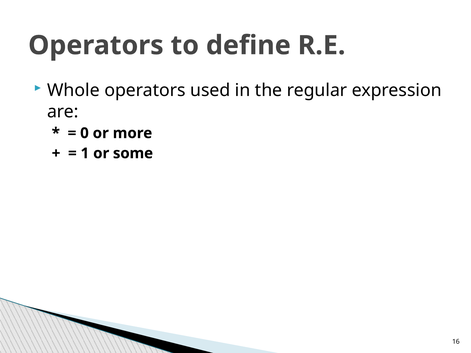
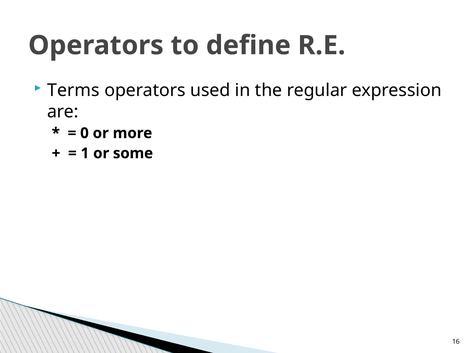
Whole: Whole -> Terms
